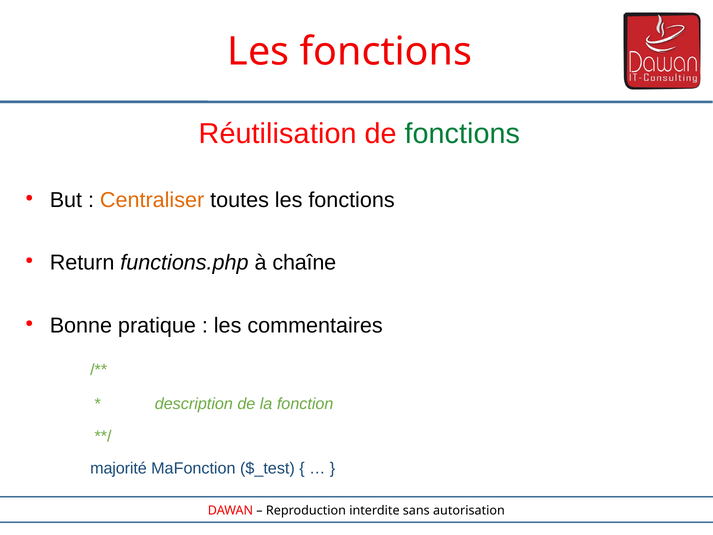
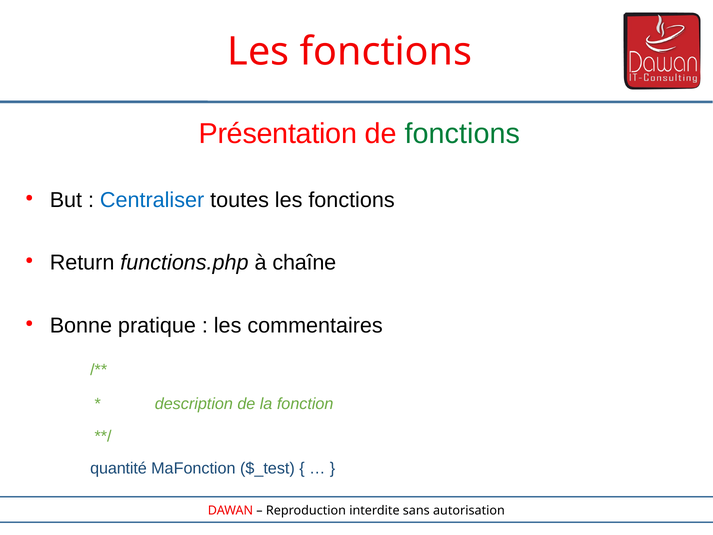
Réutilisation: Réutilisation -> Présentation
Centraliser colour: orange -> blue
majorité: majorité -> quantité
